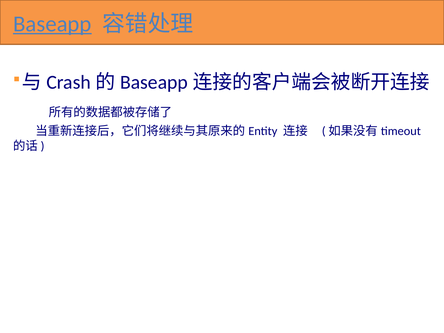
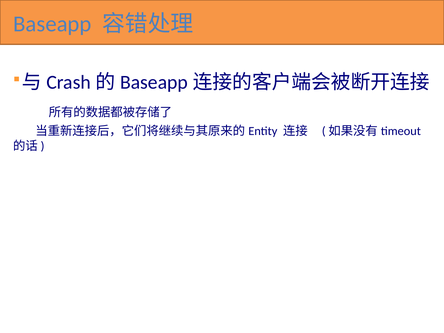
Baseapp underline: present -> none
